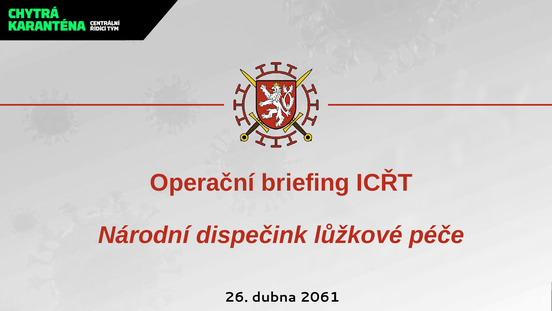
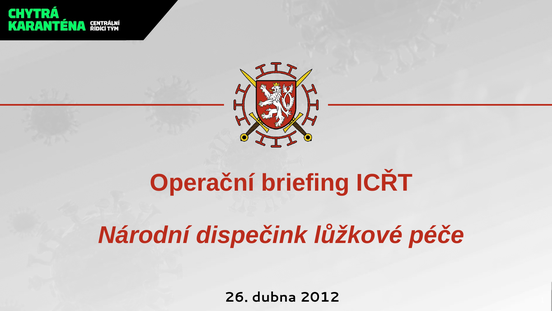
2061: 2061 -> 2012
